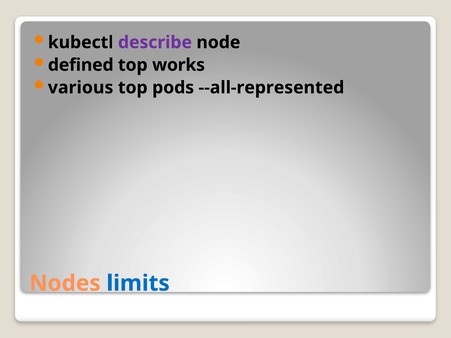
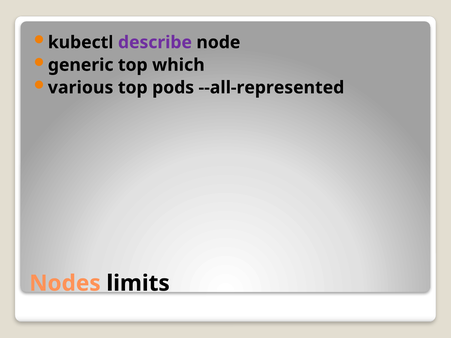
defined: defined -> generic
works: works -> which
limits colour: blue -> black
